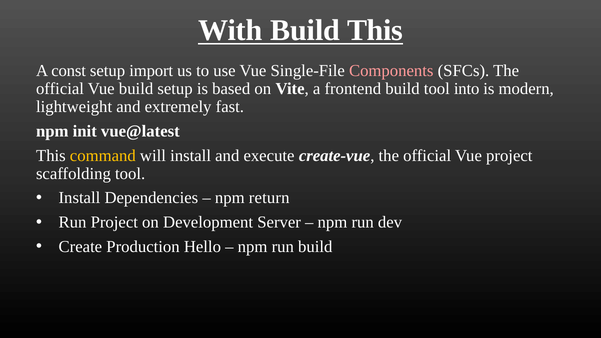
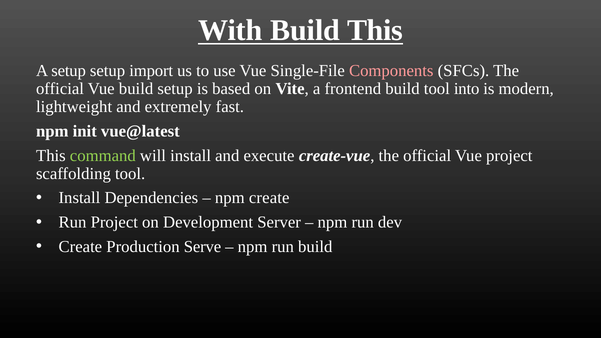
A const: const -> setup
command colour: yellow -> light green
npm return: return -> create
Hello: Hello -> Serve
